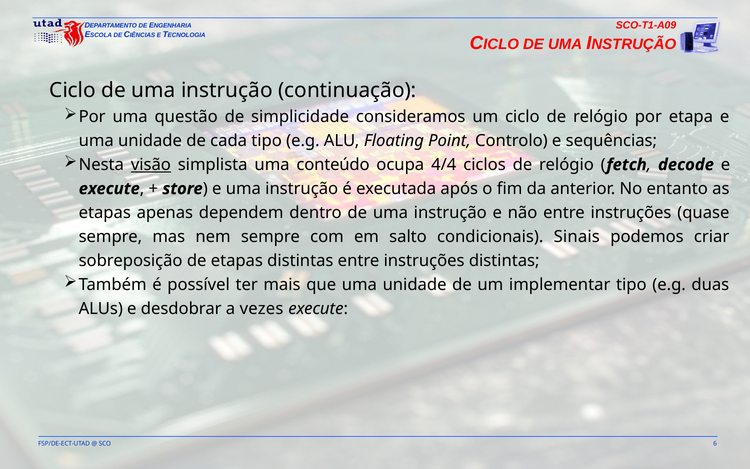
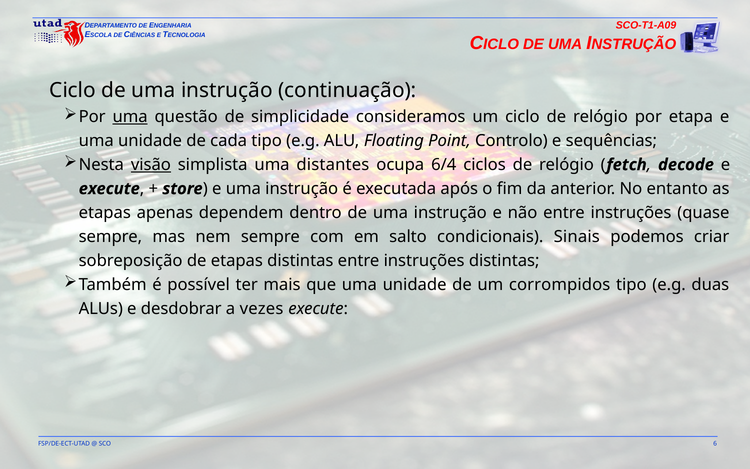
uma at (130, 117) underline: none -> present
conteúdo: conteúdo -> distantes
4/4: 4/4 -> 6/4
implementar: implementar -> corrompidos
